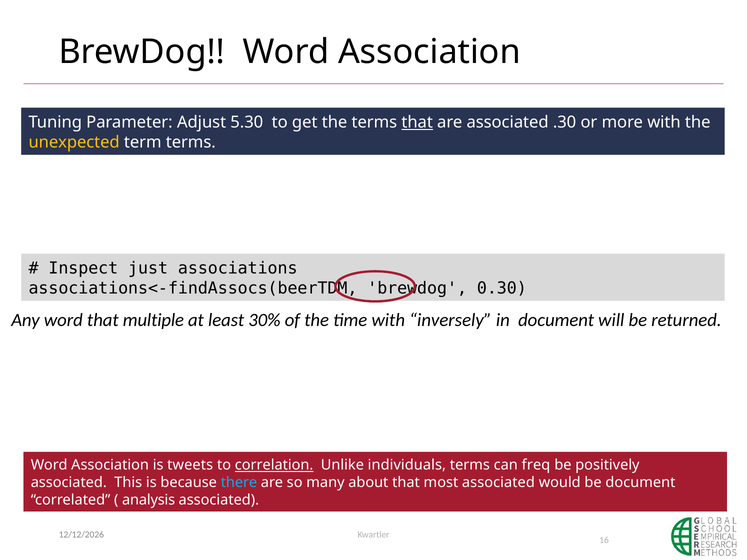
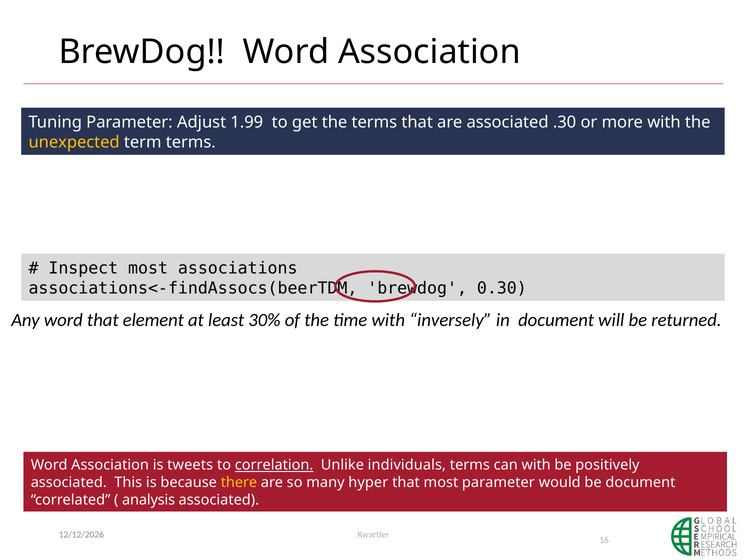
5.30: 5.30 -> 1.99
that at (417, 123) underline: present -> none
Inspect just: just -> most
multiple: multiple -> element
can freq: freq -> with
there colour: light blue -> yellow
about: about -> hyper
most associated: associated -> parameter
